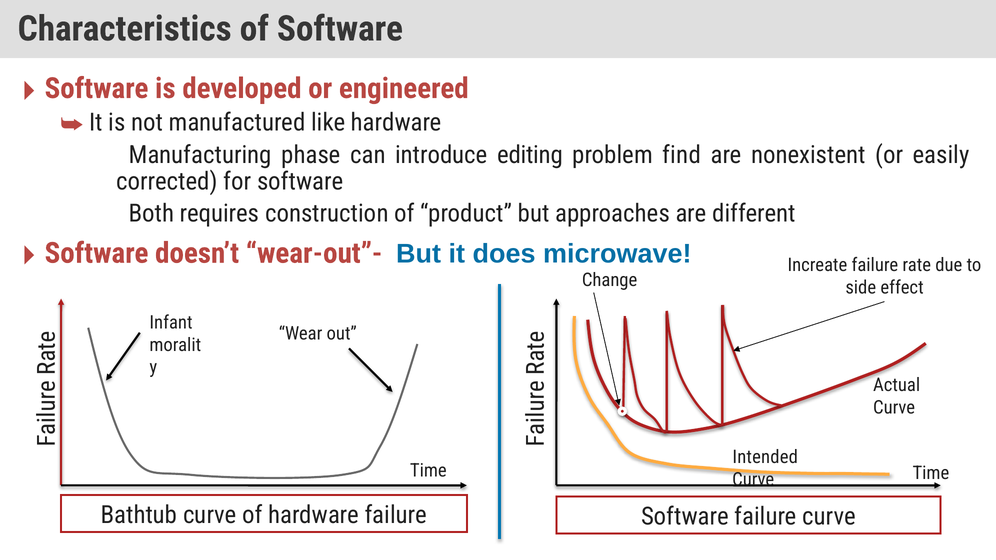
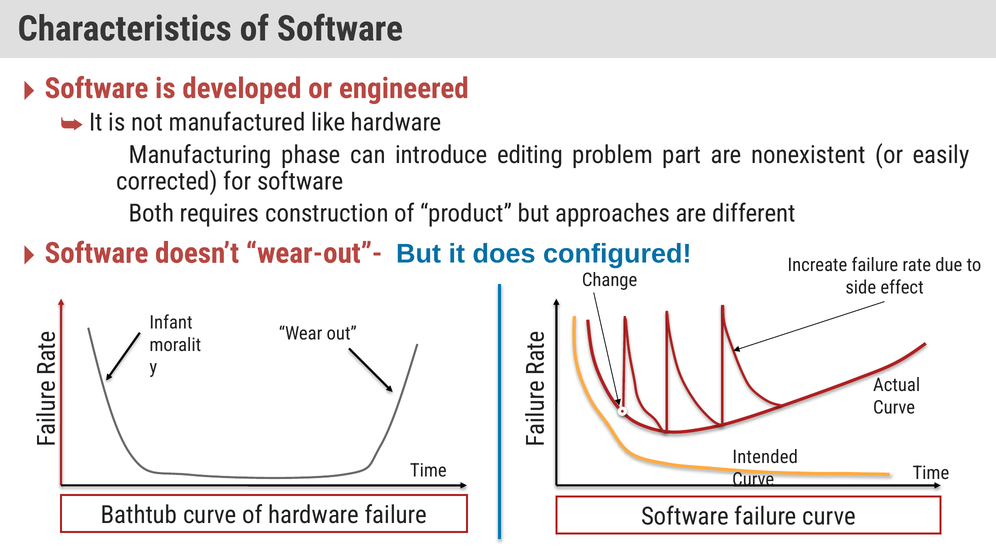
find: find -> part
microwave: microwave -> configured
